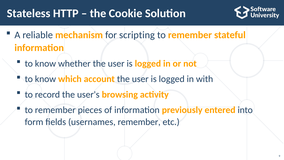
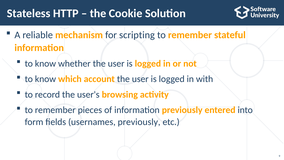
usernames remember: remember -> previously
